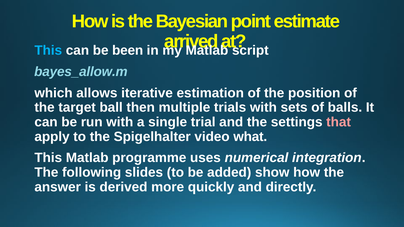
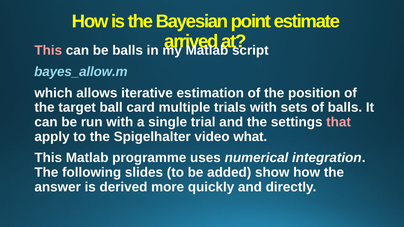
This at (48, 51) colour: light blue -> pink
be been: been -> balls
then: then -> card
